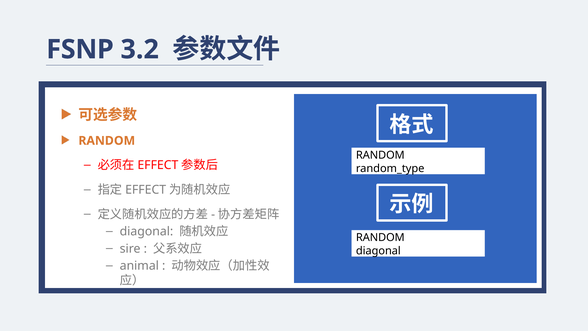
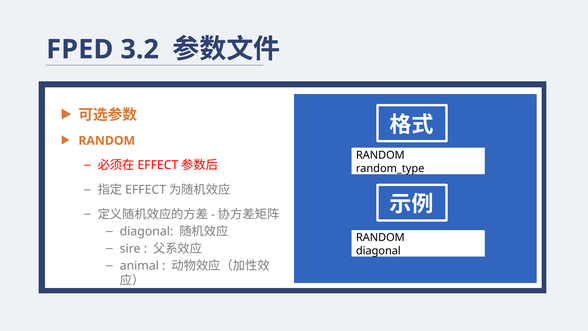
FSNP: FSNP -> FPED
